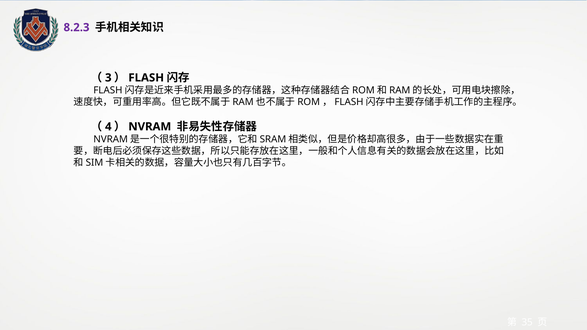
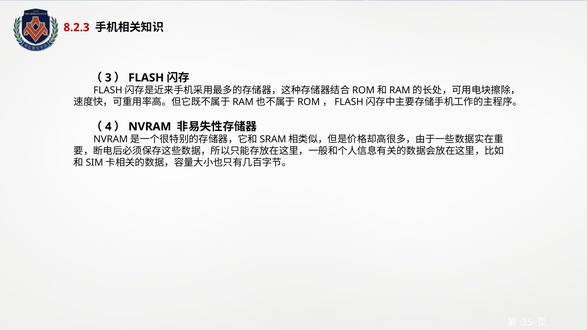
8.2.3 colour: purple -> red
